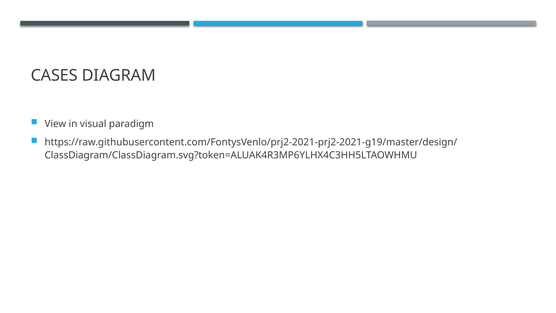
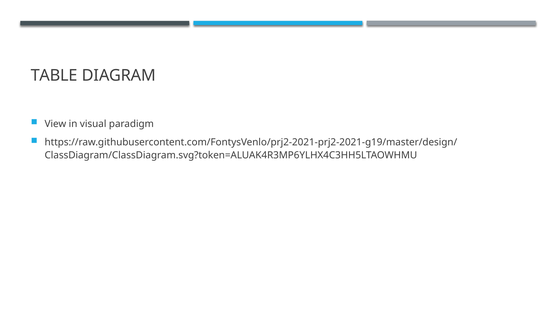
CASES: CASES -> TABLE
